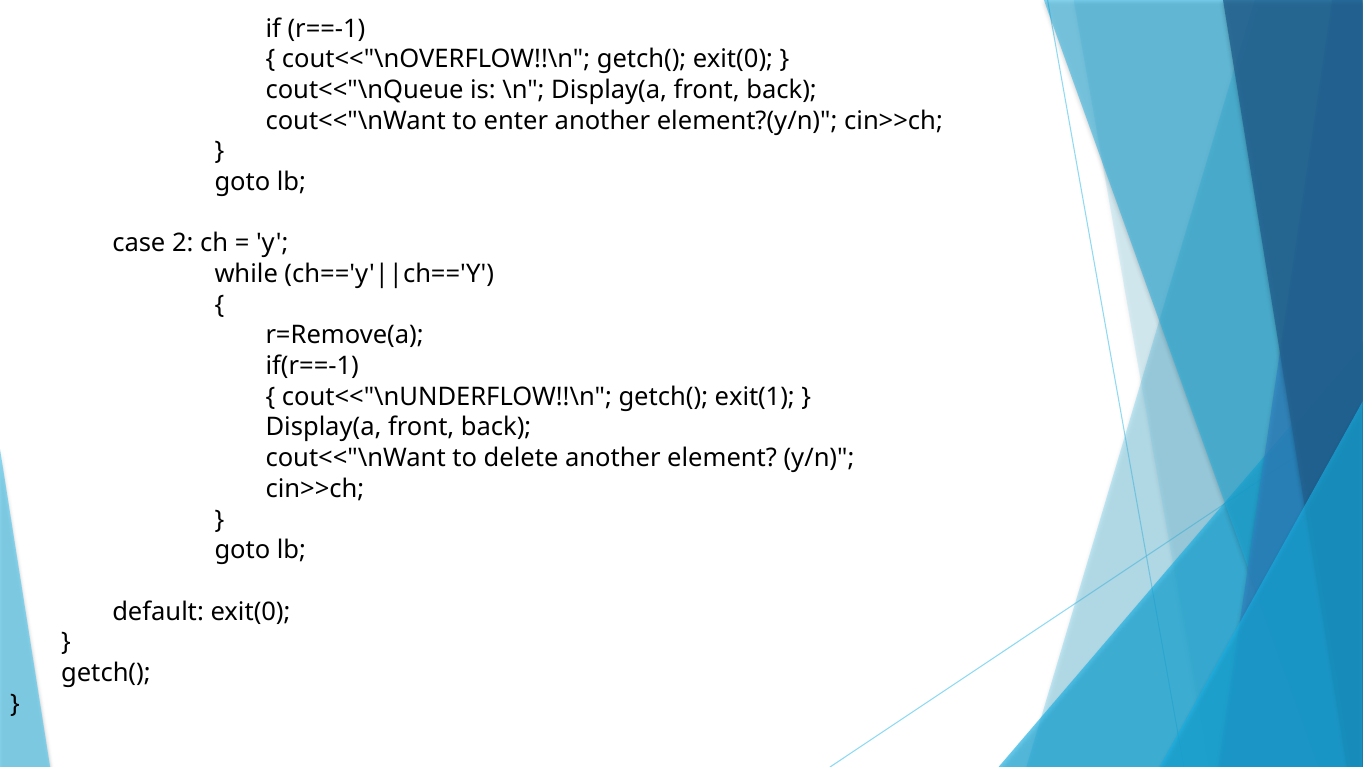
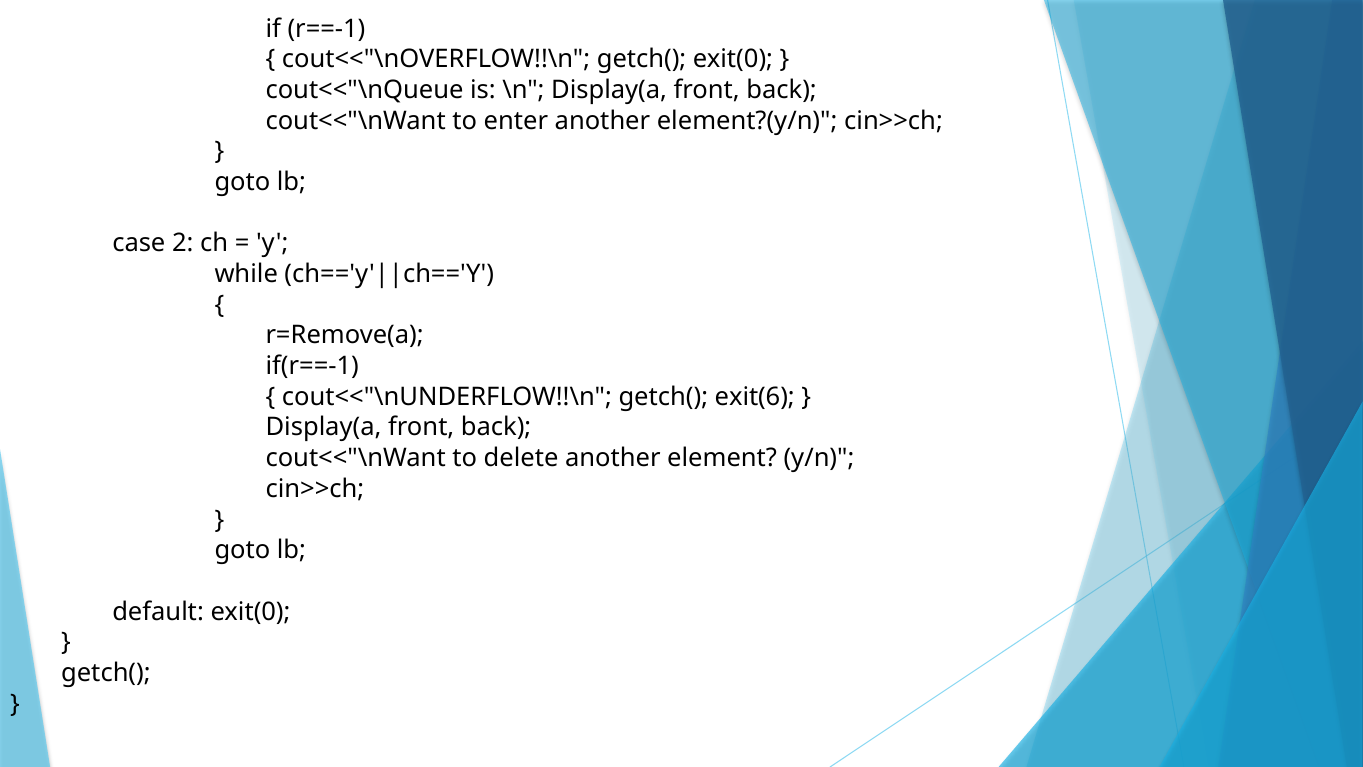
exit(1: exit(1 -> exit(6
